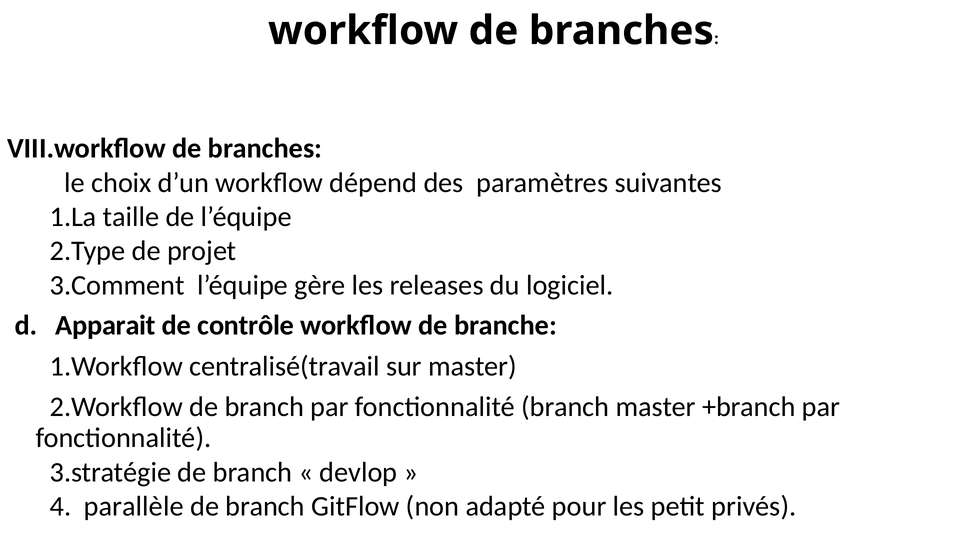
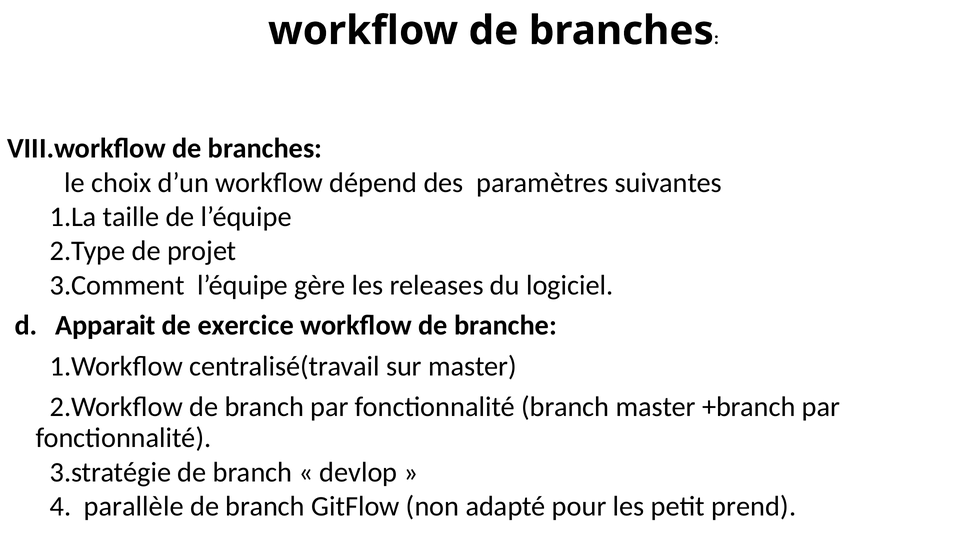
contrôle: contrôle -> exercice
privés: privés -> prend
